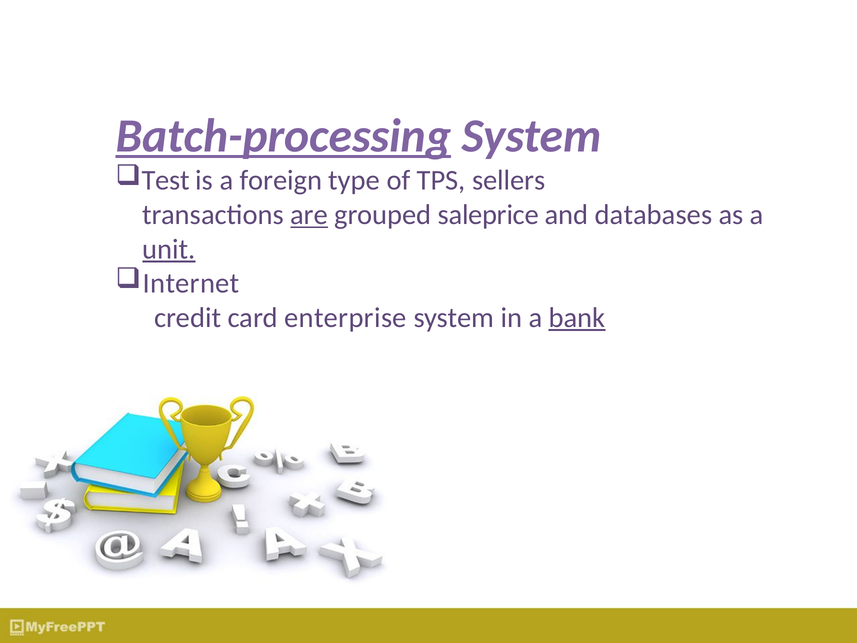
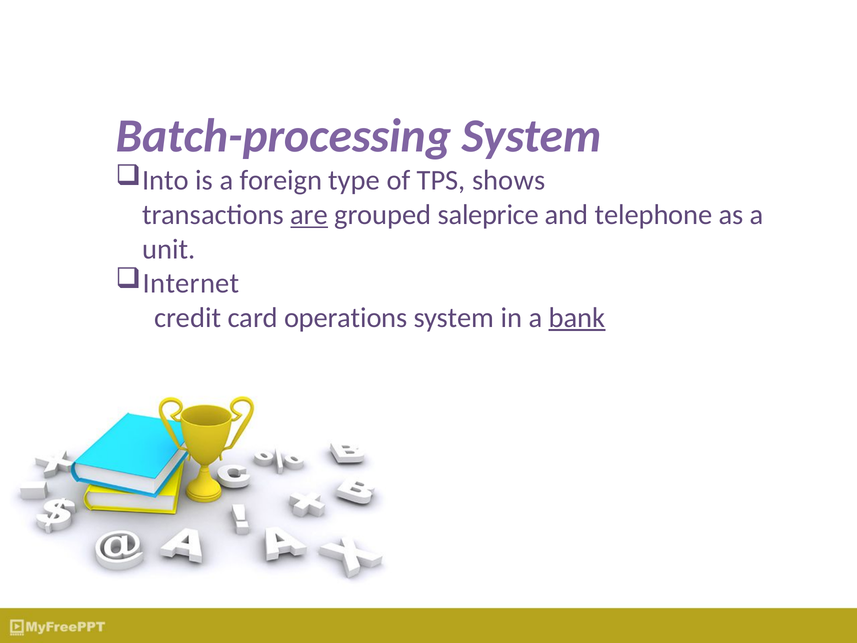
Batch-processing underline: present -> none
Test: Test -> Into
sellers: sellers -> shows
databases: databases -> telephone
unit underline: present -> none
enterprise: enterprise -> operations
